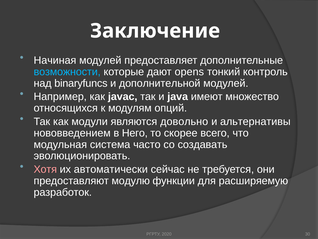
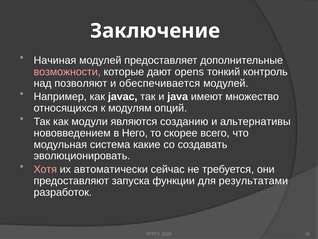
возможности colour: light blue -> pink
binaryfuncs: binaryfuncs -> позволяют
дополнительной: дополнительной -> обеспечивается
довольно: довольно -> созданию
часто: часто -> какие
модулю: модулю -> запуска
расширяемую: расширяемую -> результатами
